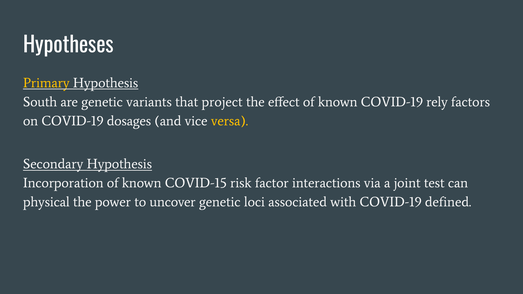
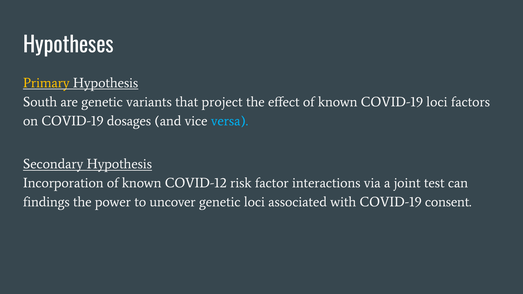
COVID-19 rely: rely -> loci
versa colour: yellow -> light blue
COVID-15: COVID-15 -> COVID-12
physical: physical -> findings
defined: defined -> consent
